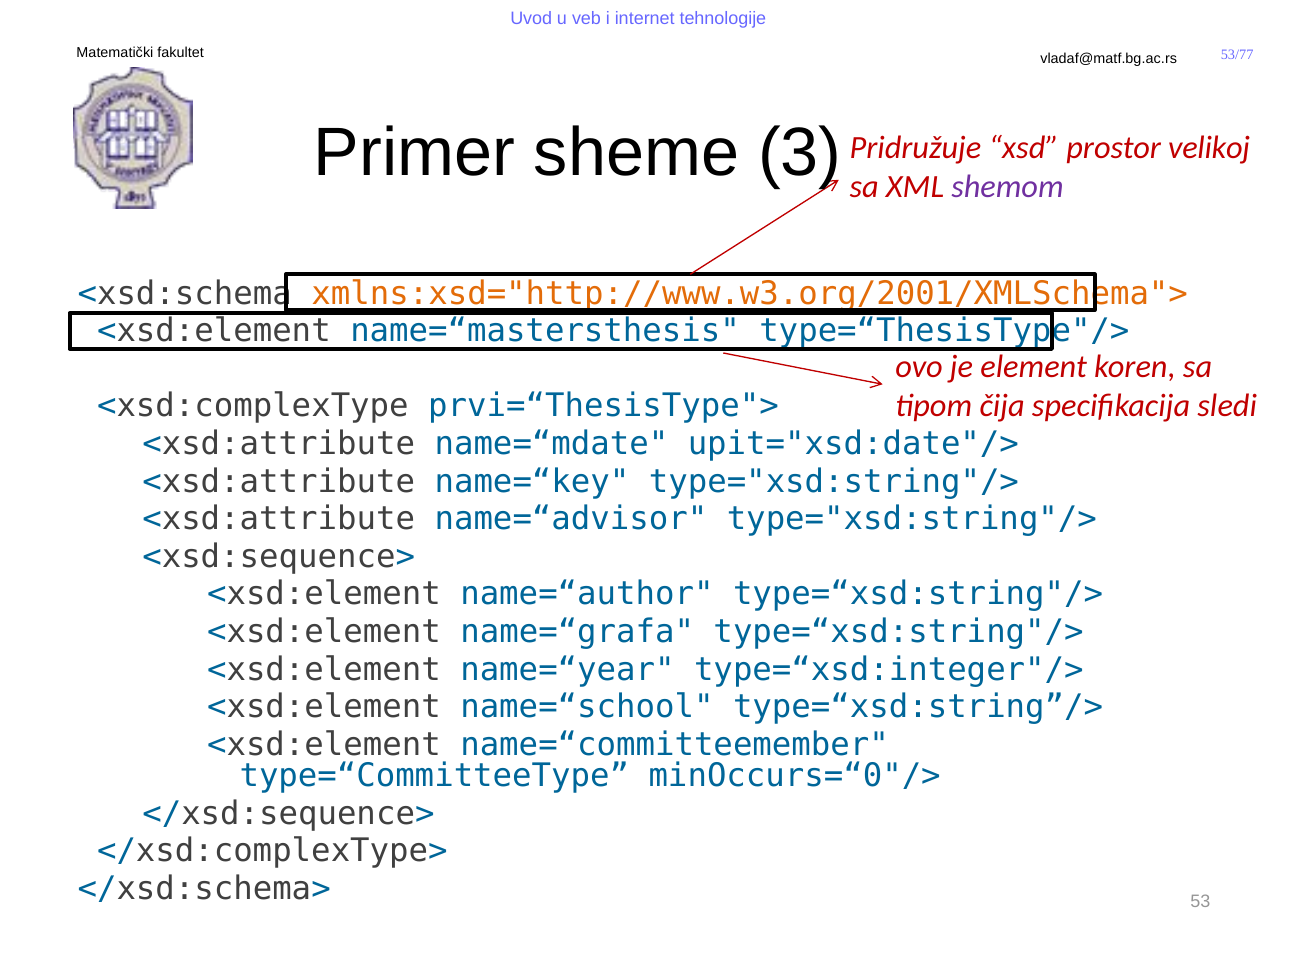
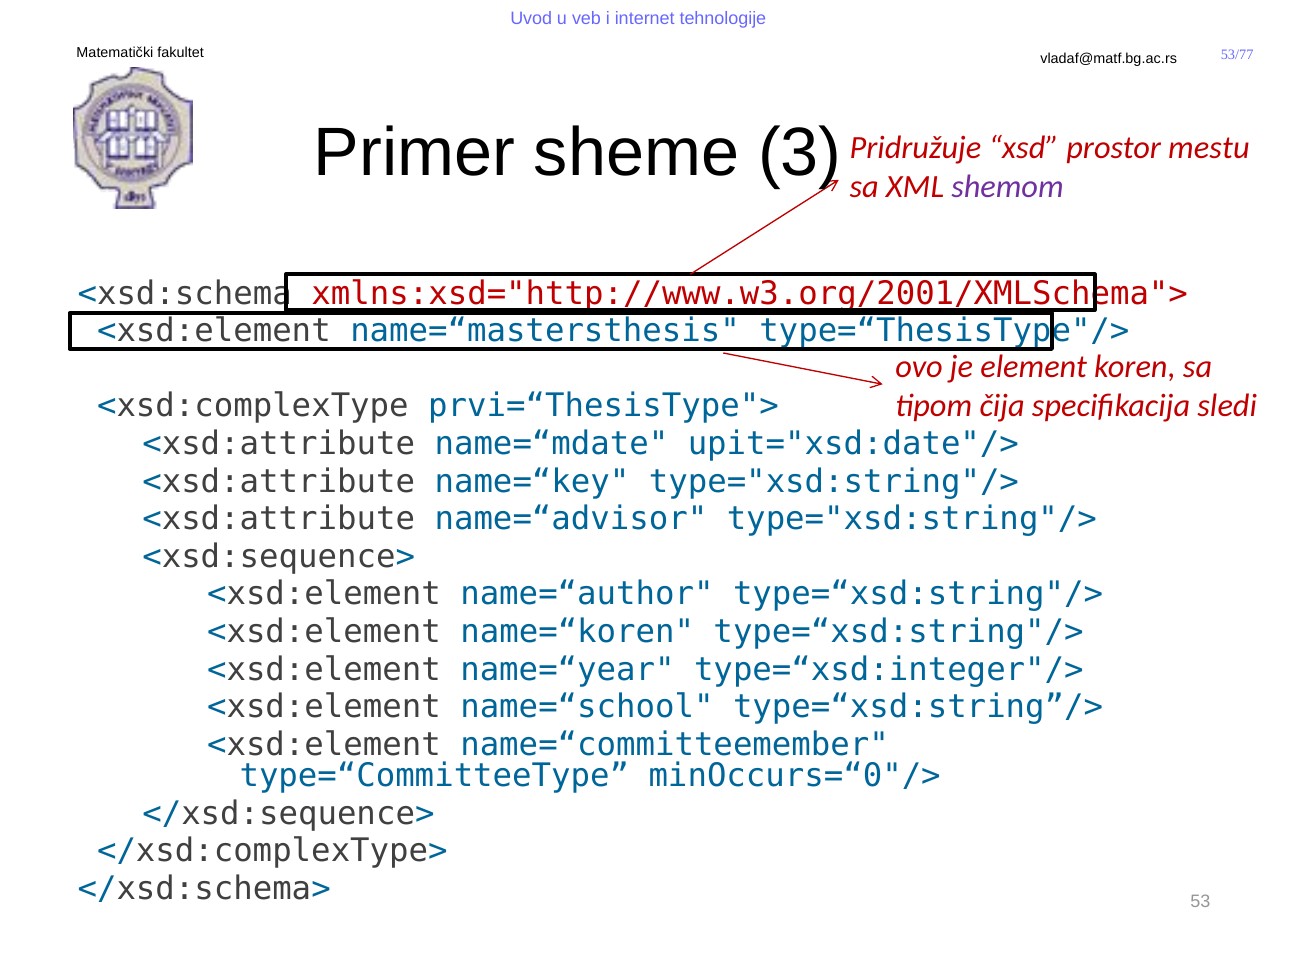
velikoj: velikoj -> mestu
xmlns:xsd="http://www.w3.org/2001/XMLSchema"> colour: orange -> red
name=“grafa: name=“grafa -> name=“koren
